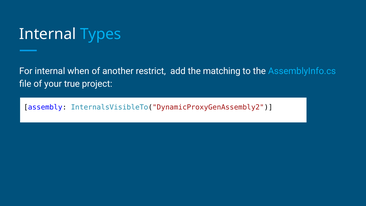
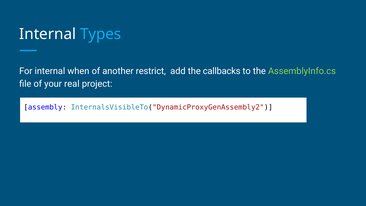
matching: matching -> callbacks
AssemblyInfo.cs colour: light blue -> light green
true: true -> real
